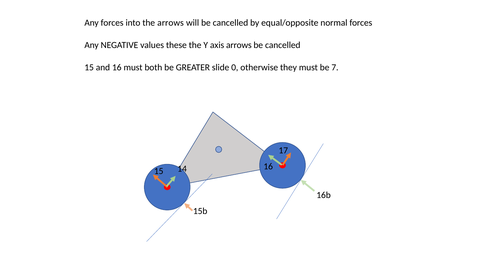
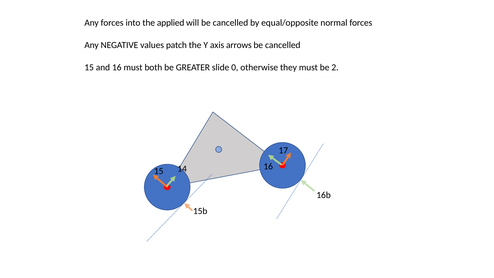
the arrows: arrows -> applied
these: these -> patch
7: 7 -> 2
